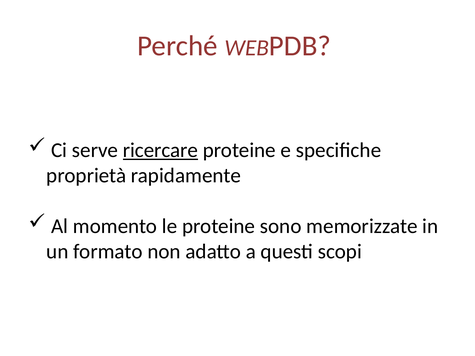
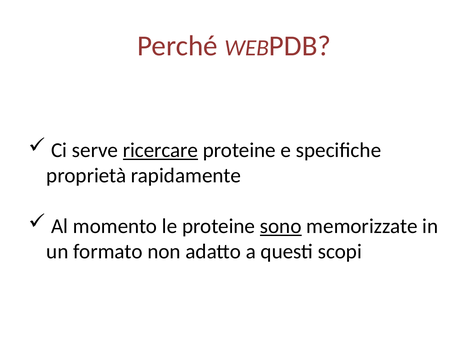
sono underline: none -> present
